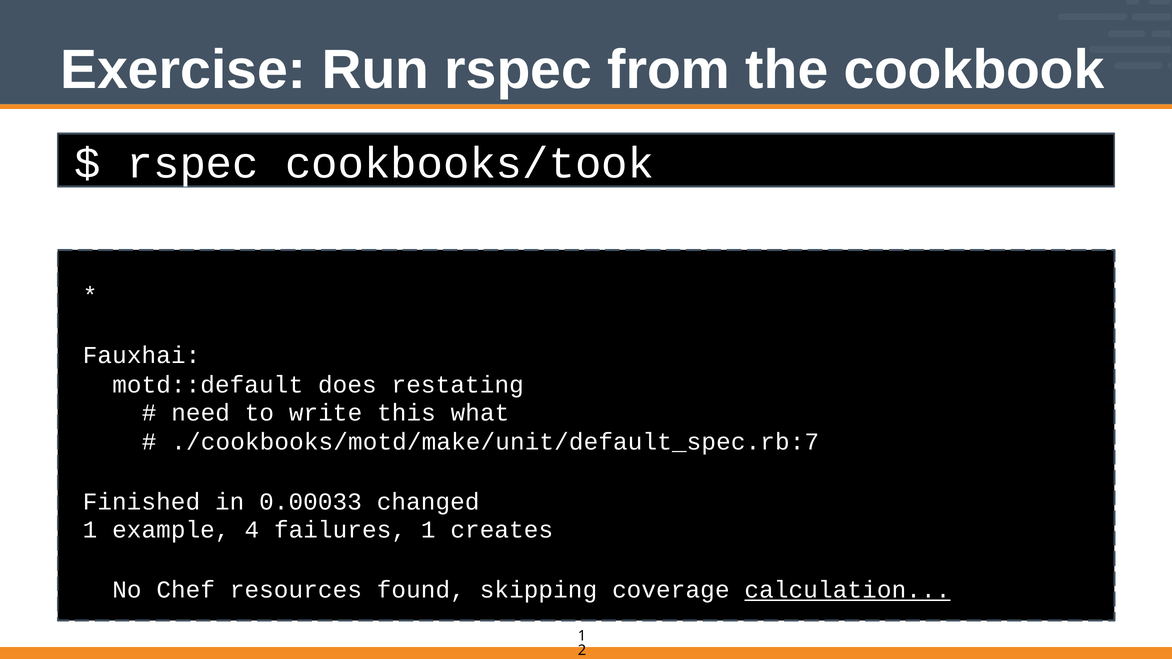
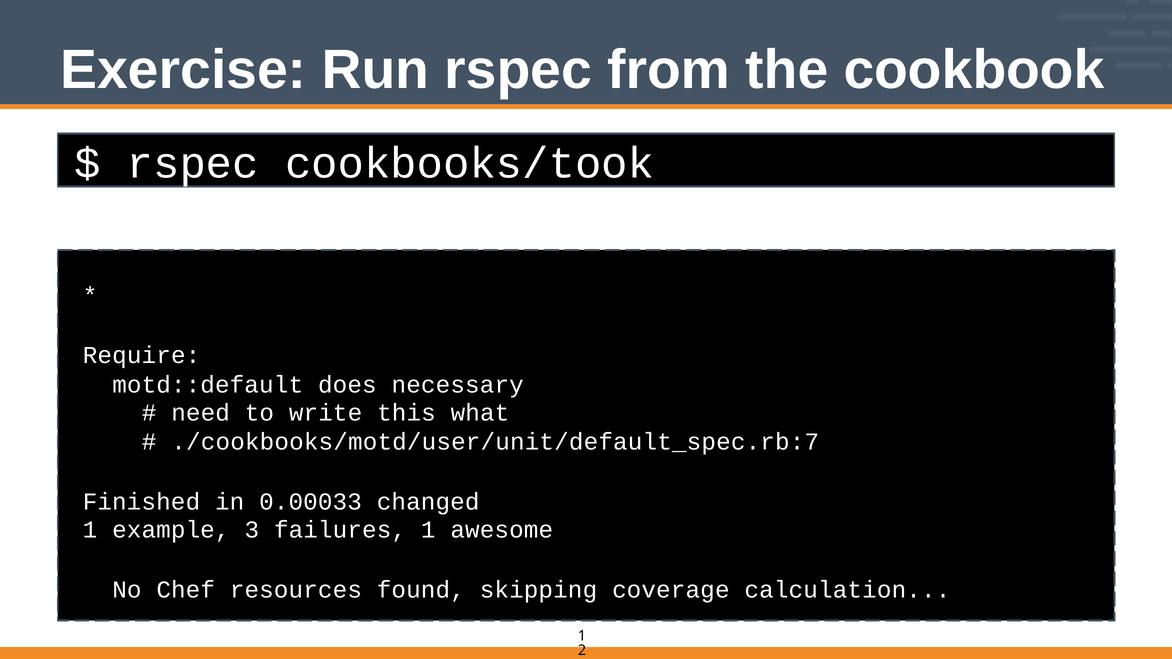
Fauxhai: Fauxhai -> Require
restating: restating -> necessary
./cookbooks/motd/make/unit/default_spec.rb:7: ./cookbooks/motd/make/unit/default_spec.rb:7 -> ./cookbooks/motd/user/unit/default_spec.rb:7
4: 4 -> 3
creates: creates -> awesome
calculation underline: present -> none
